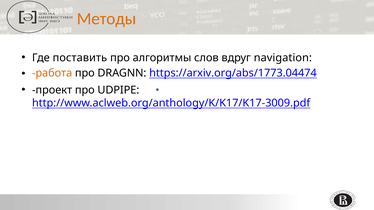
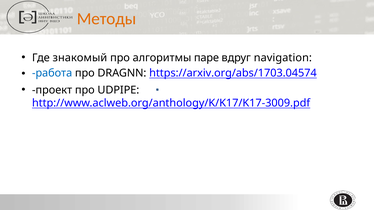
поставить: поставить -> знакомый
слов: слов -> паре
работа colour: orange -> blue
https://arxiv.org/abs/1773.04474: https://arxiv.org/abs/1773.04474 -> https://arxiv.org/abs/1703.04574
